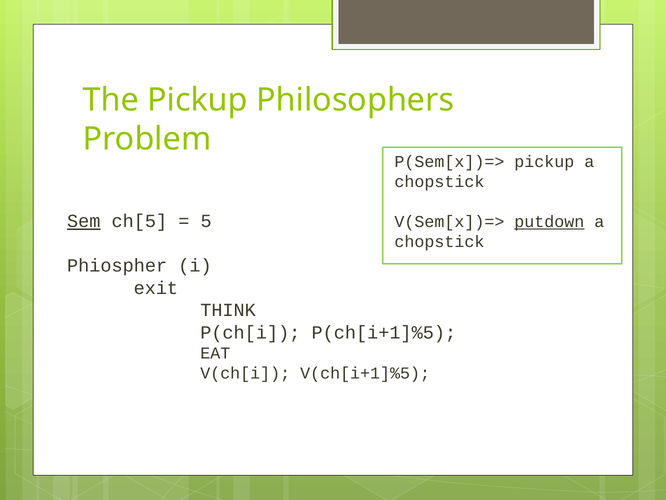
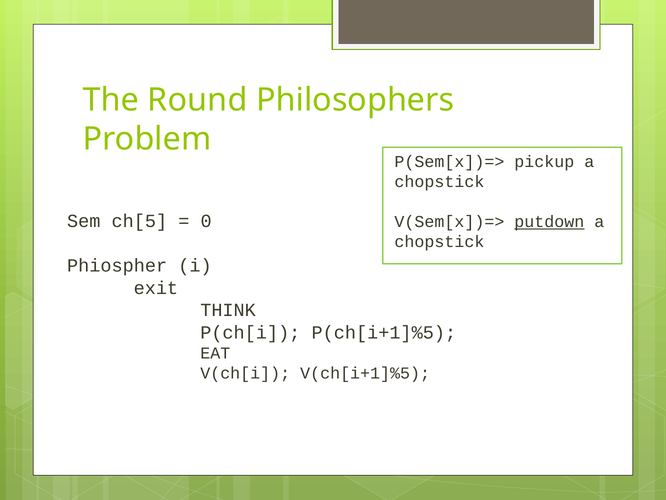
The Pickup: Pickup -> Round
Sem underline: present -> none
5: 5 -> 0
